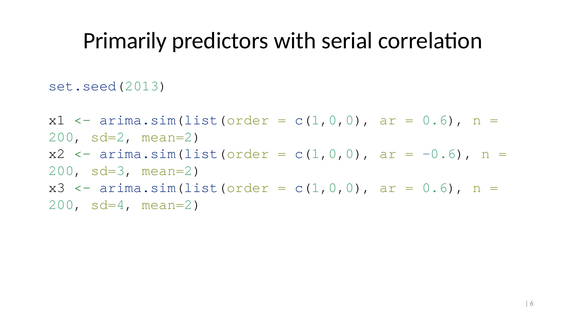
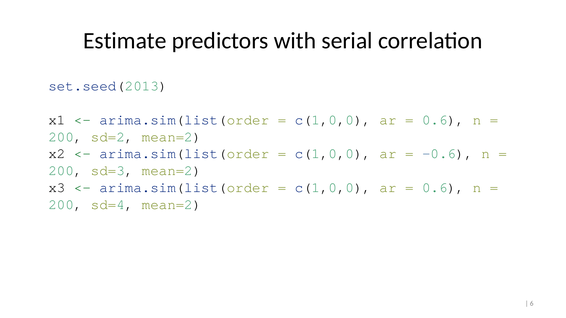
Primarily: Primarily -> Estimate
